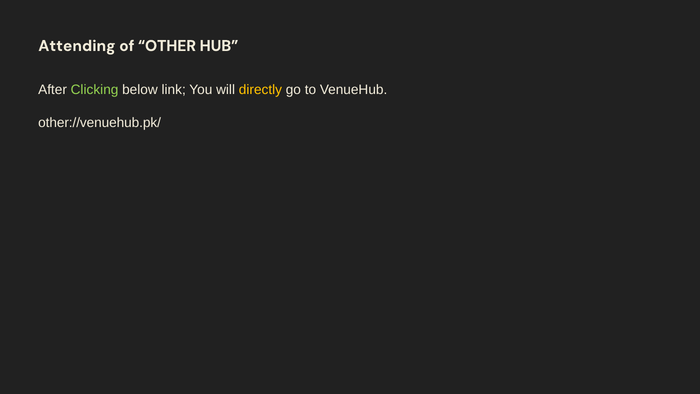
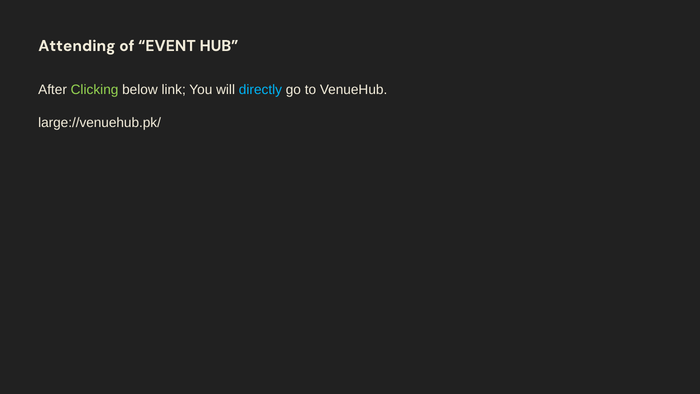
OTHER: OTHER -> EVENT
directly colour: yellow -> light blue
other://venuehub.pk/: other://venuehub.pk/ -> large://venuehub.pk/
